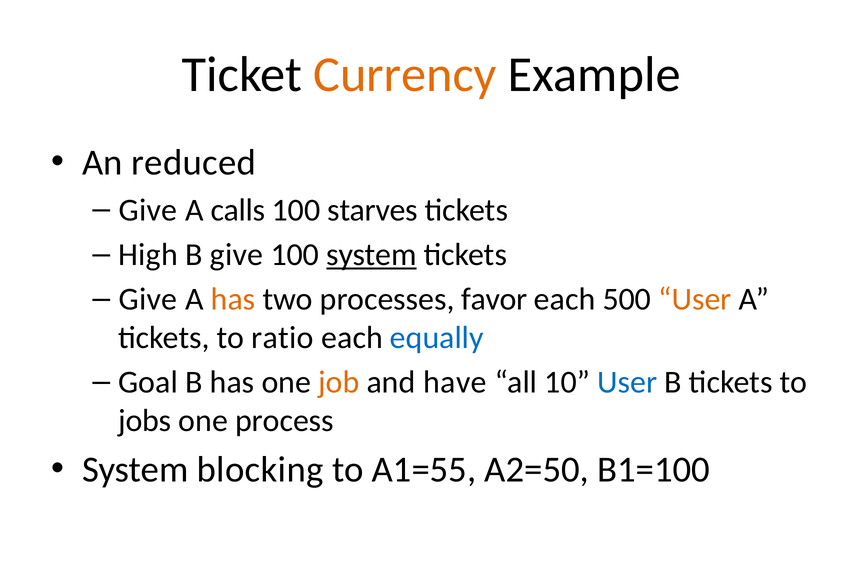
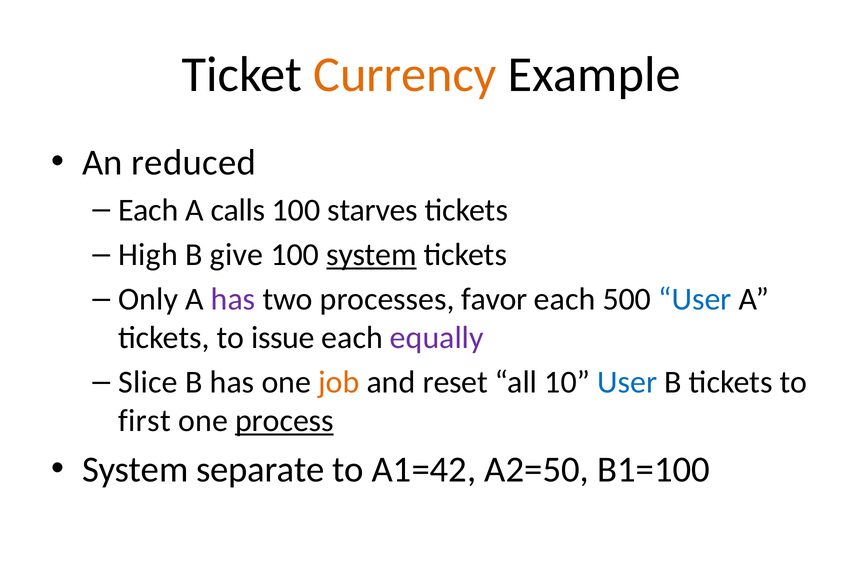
Give at (148, 210): Give -> Each
Give at (148, 300): Give -> Only
has at (233, 300) colour: orange -> purple
User at (695, 300) colour: orange -> blue
ratio: ratio -> issue
equally colour: blue -> purple
Goal: Goal -> Slice
have: have -> reset
jobs: jobs -> first
process underline: none -> present
blocking: blocking -> separate
A1=55: A1=55 -> A1=42
